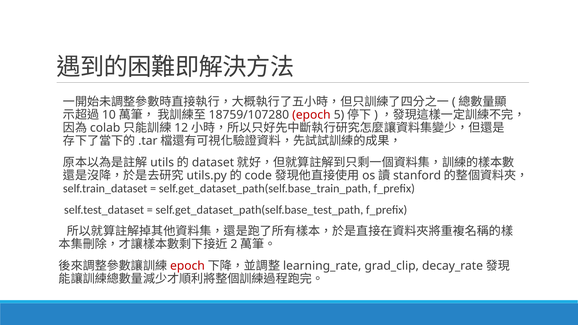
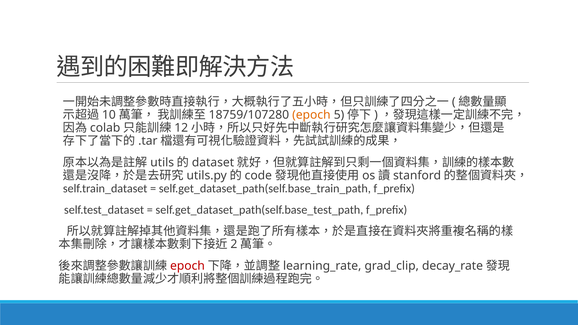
epoch at (311, 115) colour: red -> orange
